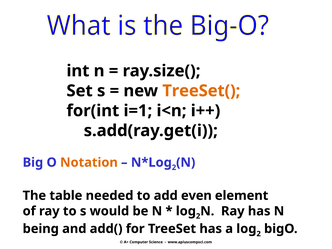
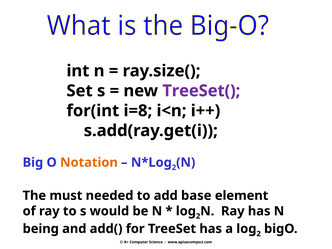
TreeSet( colour: orange -> purple
i=1: i=1 -> i=8
table: table -> must
even: even -> base
